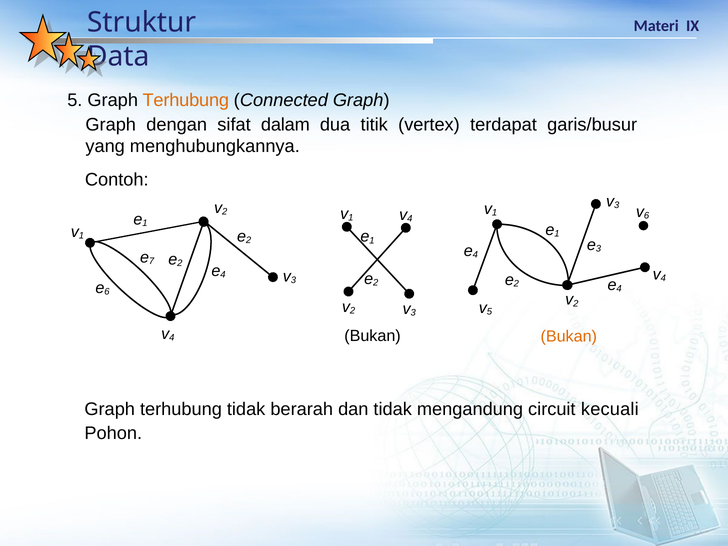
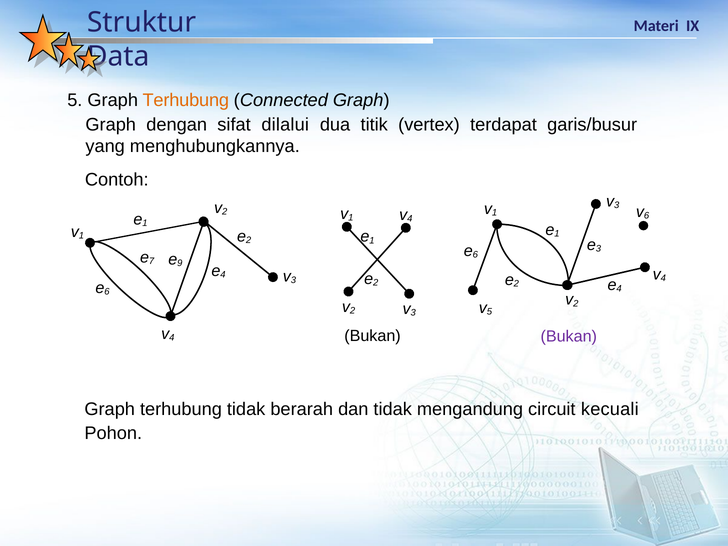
dalam: dalam -> dilalui
4 at (475, 255): 4 -> 6
2 at (180, 263): 2 -> 9
Bukan at (569, 336) colour: orange -> purple
